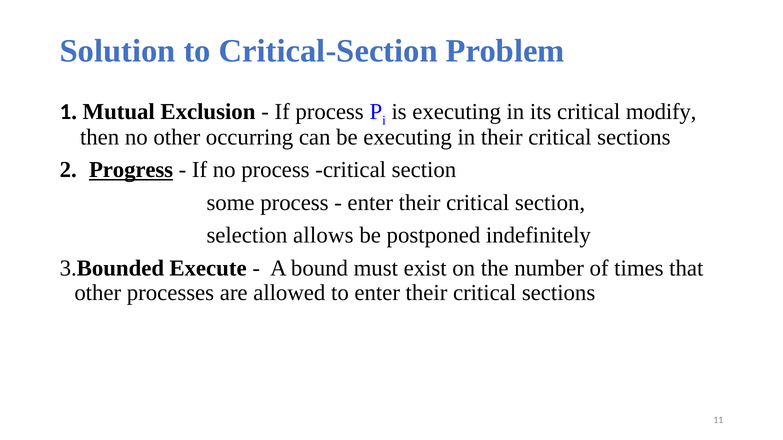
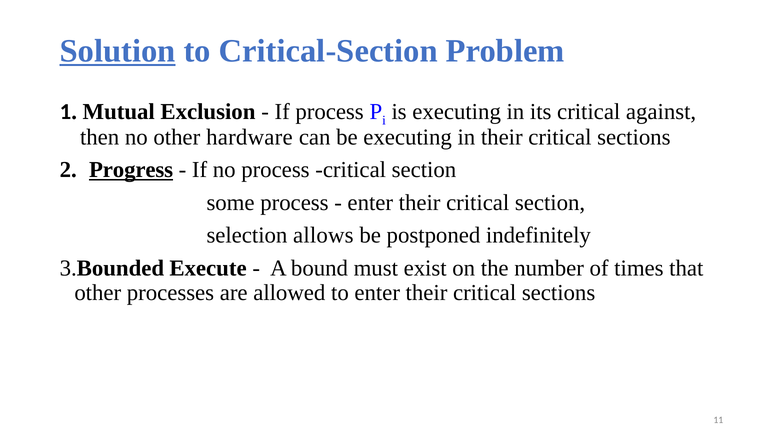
Solution underline: none -> present
modify: modify -> against
occurring: occurring -> hardware
